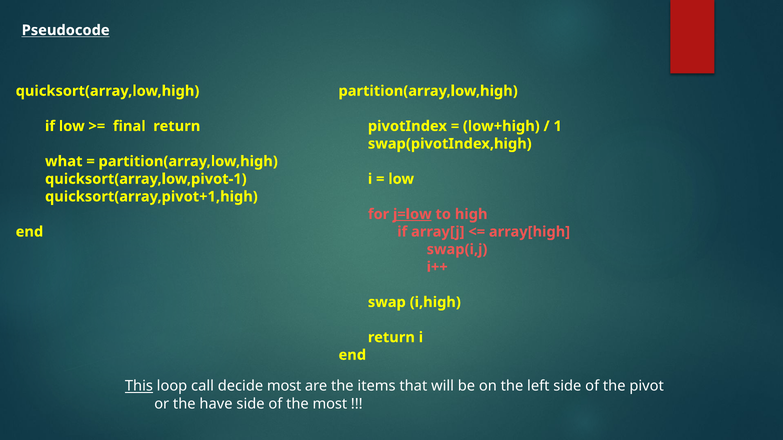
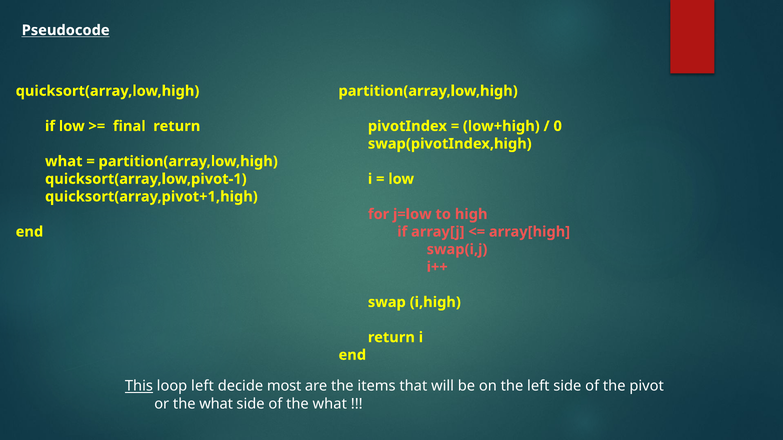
1: 1 -> 0
j=low underline: present -> none
loop call: call -> left
or the have: have -> what
of the most: most -> what
